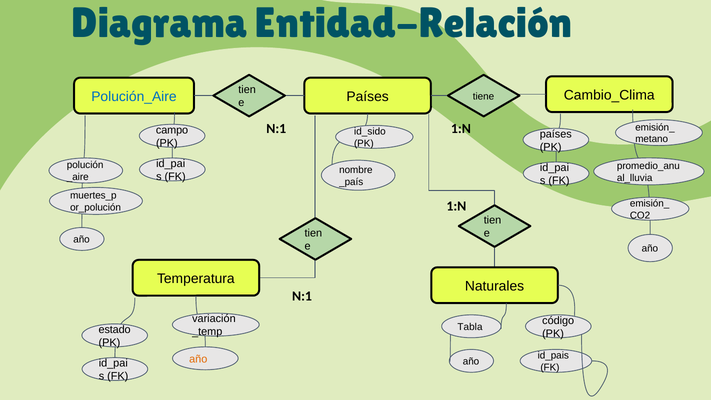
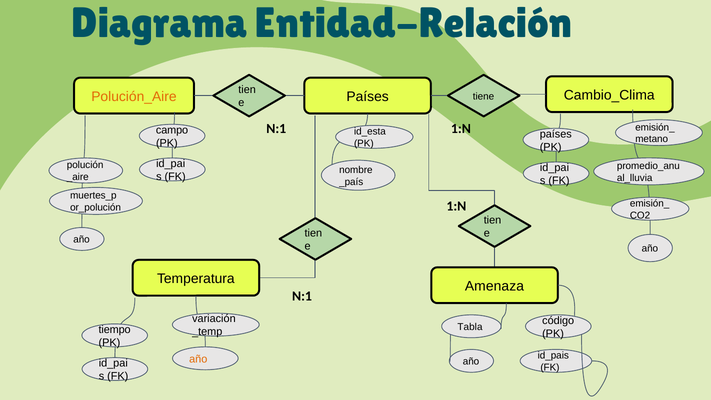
Polución_Aire colour: blue -> orange
id_sido: id_sido -> id_esta
Naturales: Naturales -> Amenaza
estado: estado -> tiempo
